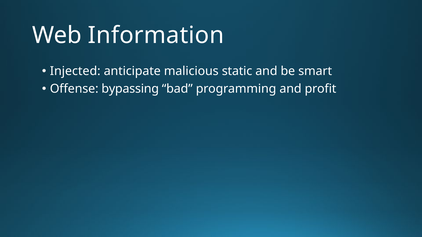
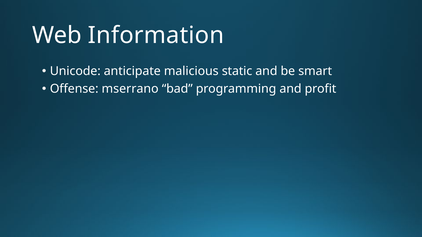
Injected: Injected -> Unicode
bypassing: bypassing -> mserrano
